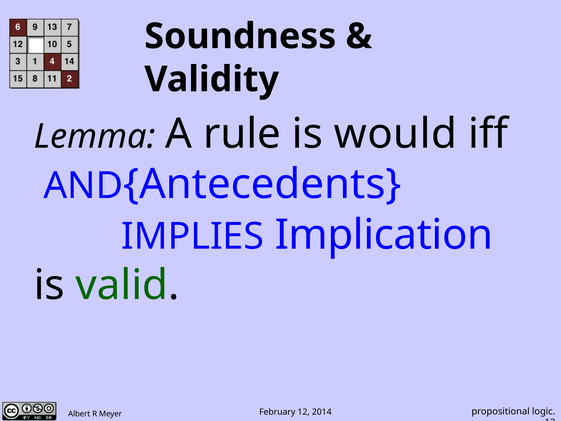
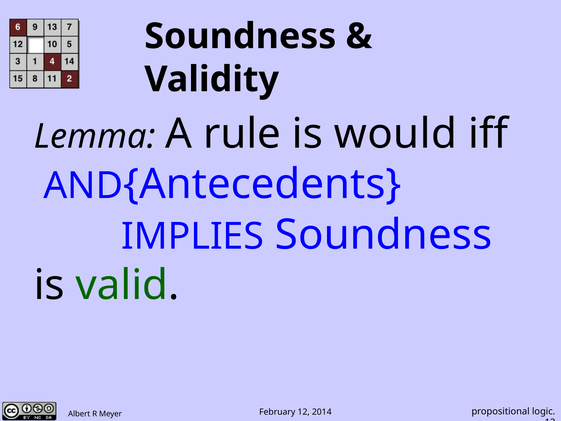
IMPLIES Implication: Implication -> Soundness
